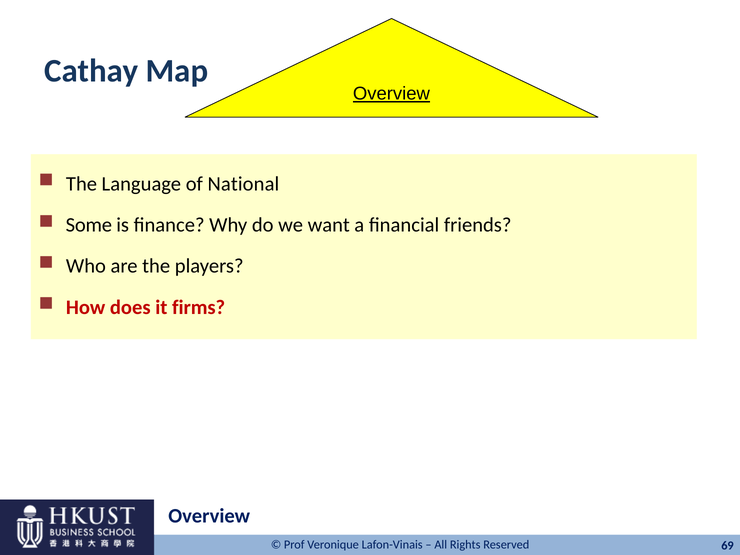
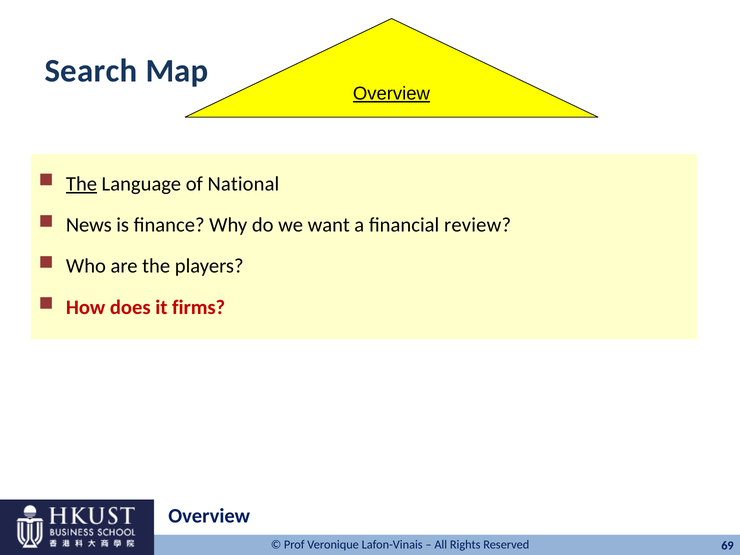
Cathay: Cathay -> Search
The at (82, 184) underline: none -> present
Some: Some -> News
friends: friends -> review
